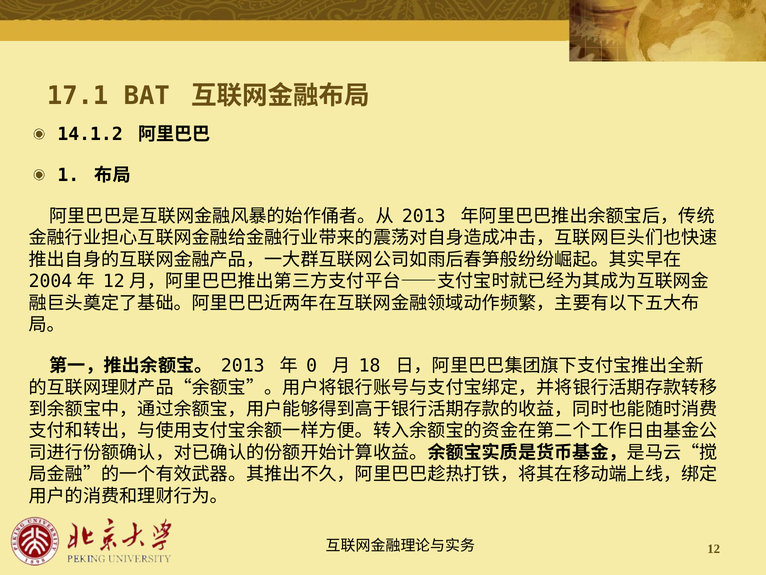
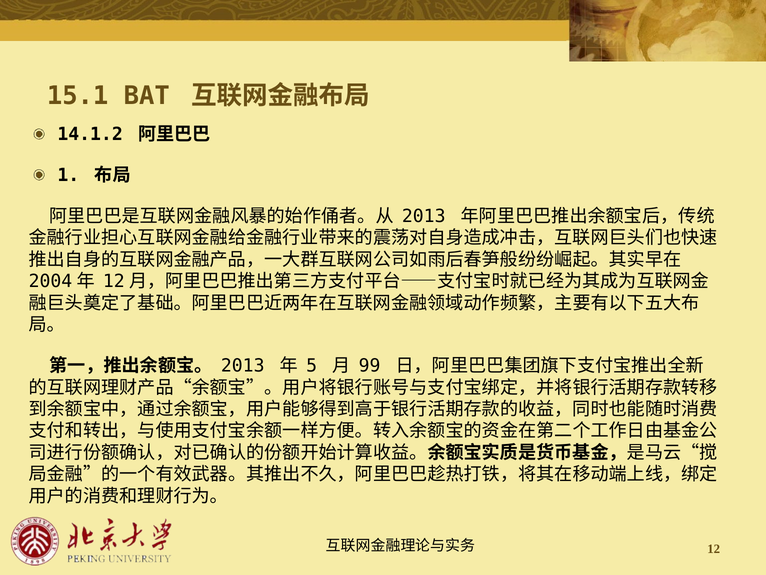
17.1: 17.1 -> 15.1
0: 0 -> 5
18: 18 -> 99
